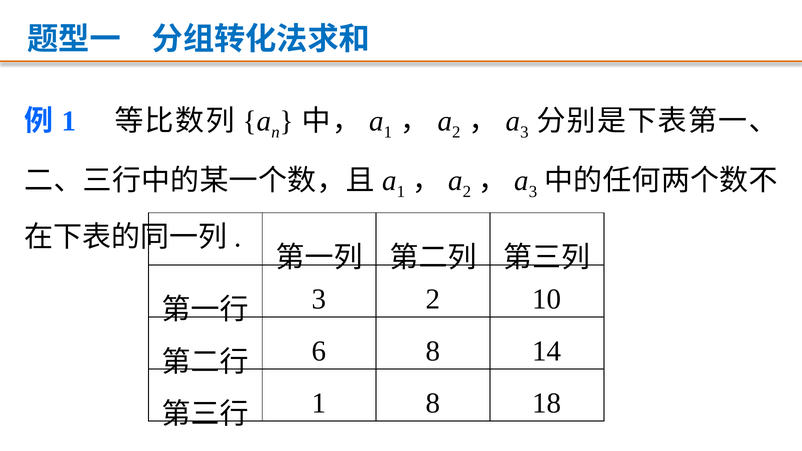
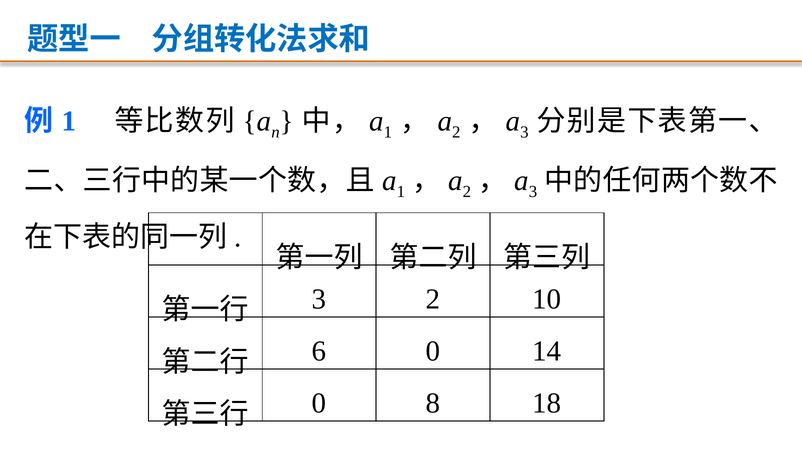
6 8: 8 -> 0
1 at (319, 403): 1 -> 0
